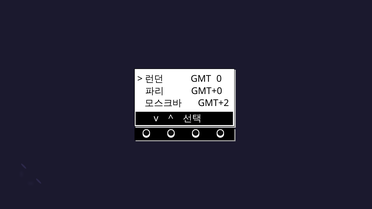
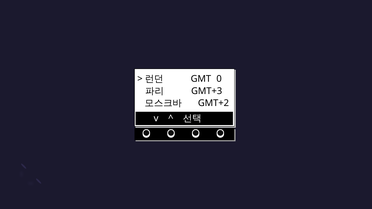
GMT+0 at (207, 91): GMT+0 -> GMT+3
